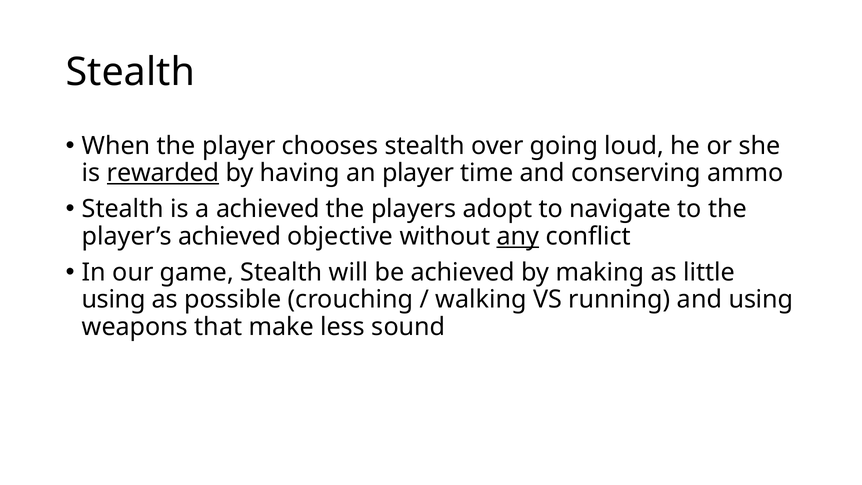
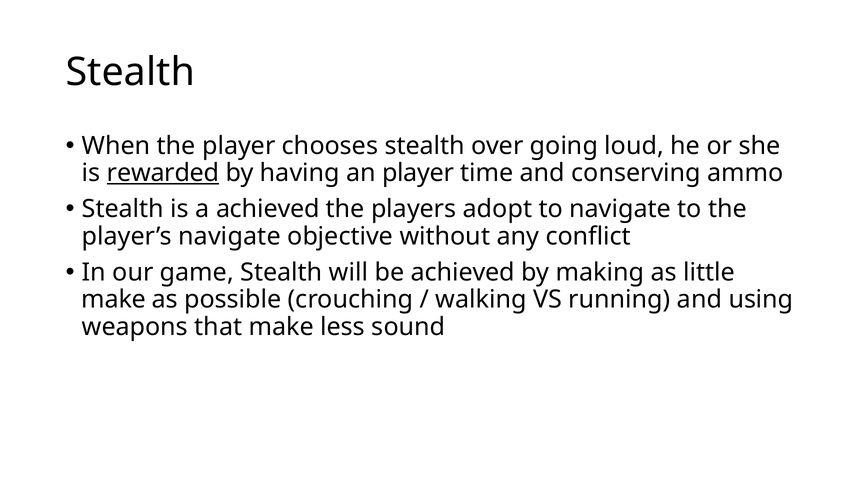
player’s achieved: achieved -> navigate
any underline: present -> none
using at (114, 299): using -> make
